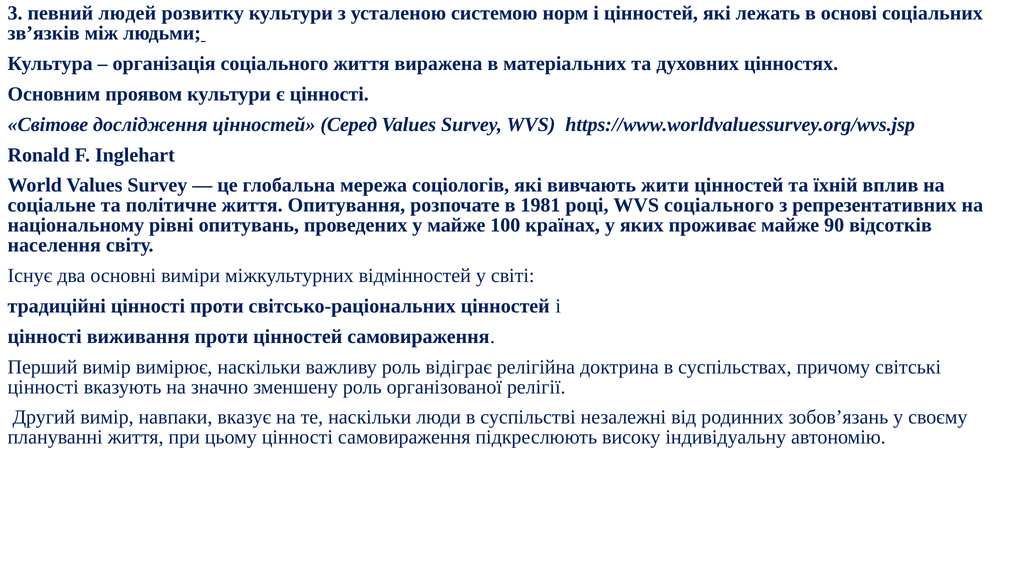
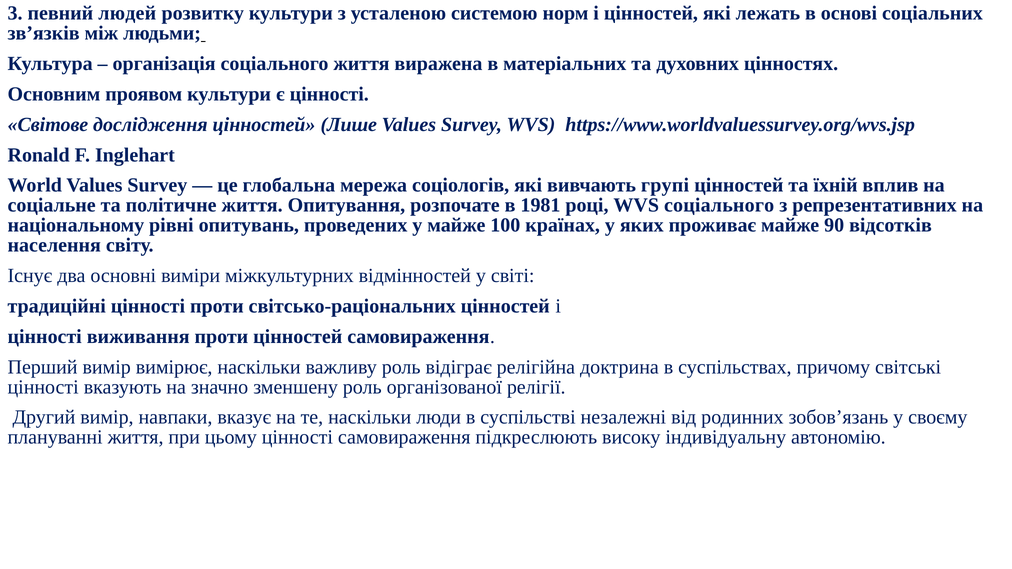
Серед: Серед -> Лише
жити: жити -> групі
